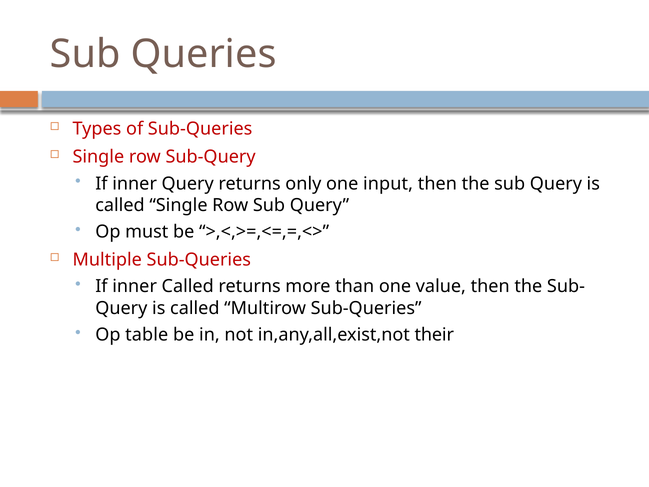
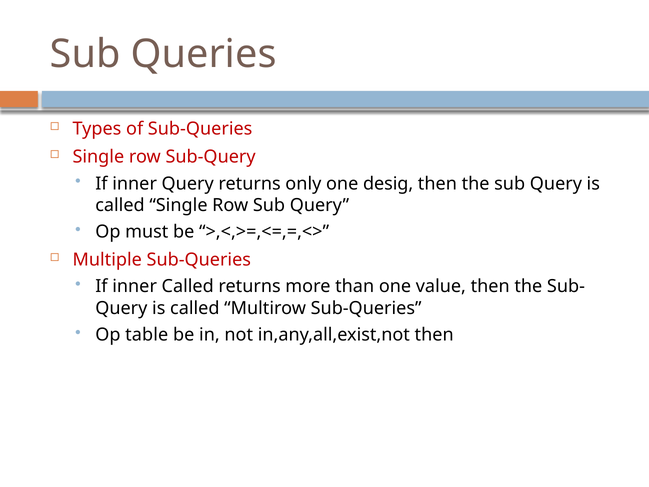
input: input -> desig
in,any,all,exist,not their: their -> then
